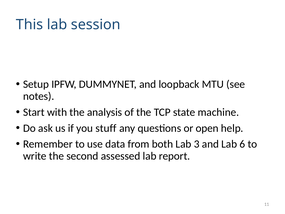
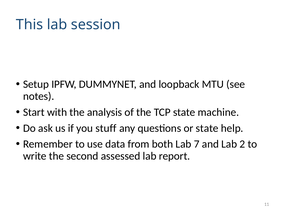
or open: open -> state
3: 3 -> 7
6: 6 -> 2
